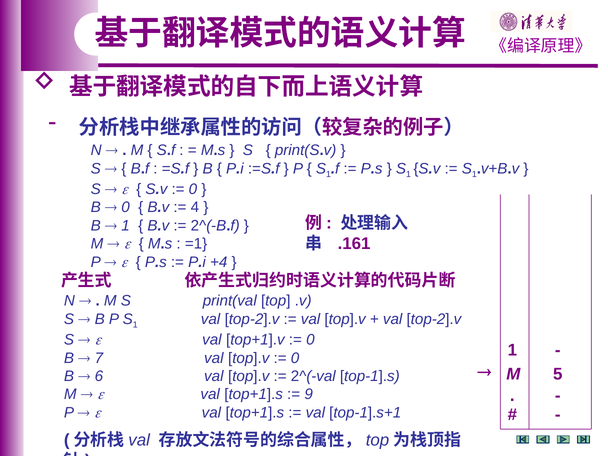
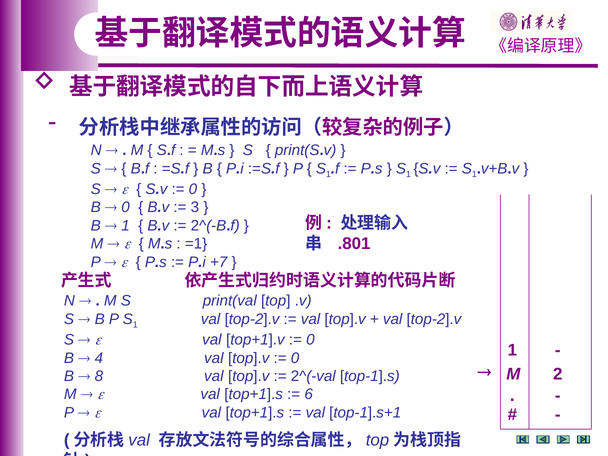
4: 4 -> 3
.161: .161 -> .801
+4: +4 -> +7
7: 7 -> 4
5: 5 -> 2
6: 6 -> 8
9: 9 -> 6
